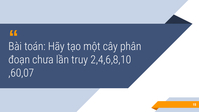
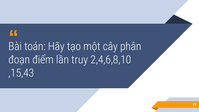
chưa: chưa -> điểm
,60,07: ,60,07 -> ,15,43
